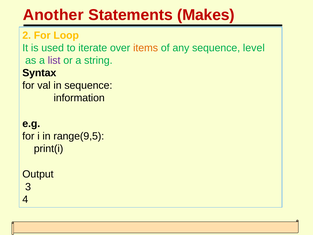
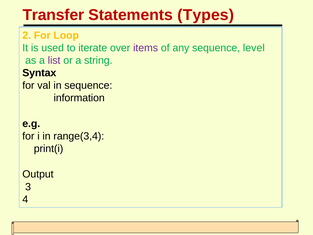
Another: Another -> Transfer
Makes: Makes -> Types
items colour: orange -> purple
range(9,5: range(9,5 -> range(3,4
